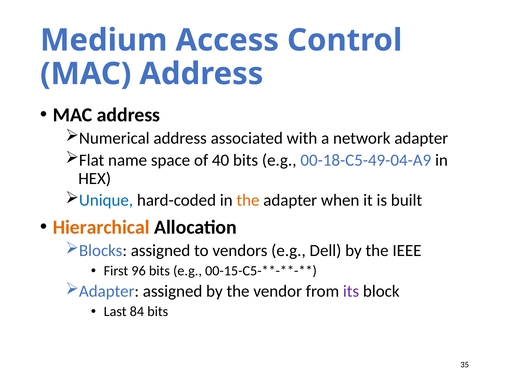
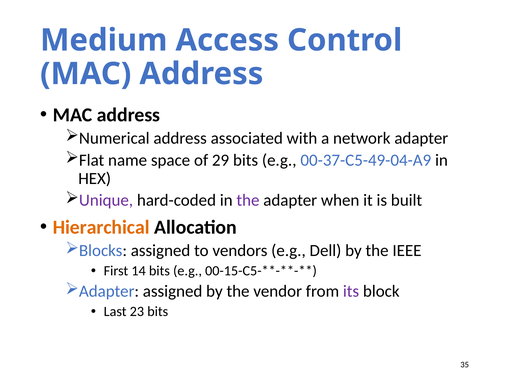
40: 40 -> 29
00-18-C5-49-04-A9: 00-18-C5-49-04-A9 -> 00-37-C5-49-04-A9
Unique colour: blue -> purple
the at (248, 200) colour: orange -> purple
96: 96 -> 14
84: 84 -> 23
